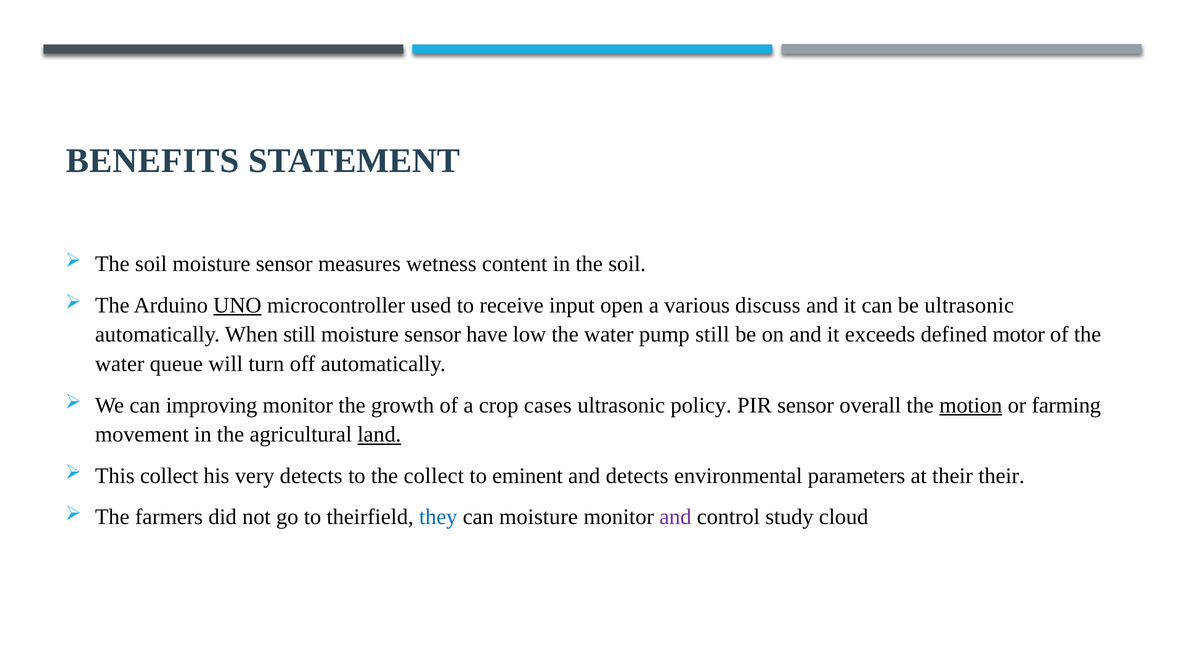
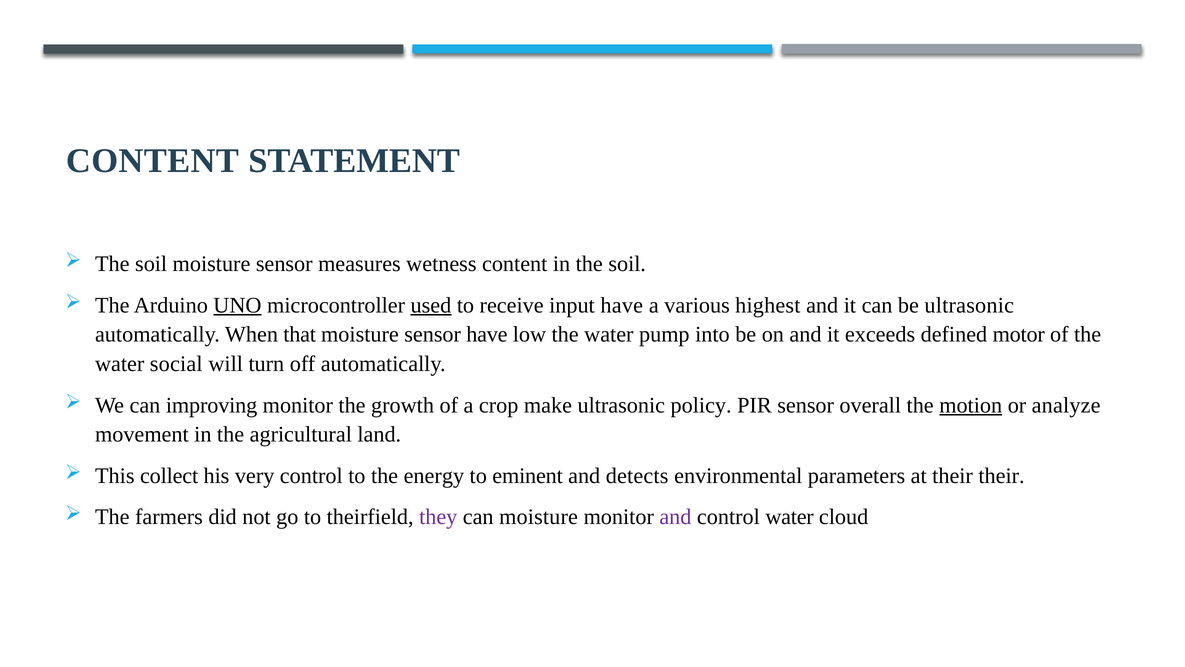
BENEFITS at (152, 161): BENEFITS -> CONTENT
used underline: none -> present
input open: open -> have
discuss: discuss -> highest
When still: still -> that
pump still: still -> into
queue: queue -> social
cases: cases -> make
farming: farming -> analyze
land underline: present -> none
very detects: detects -> control
the collect: collect -> energy
they colour: blue -> purple
control study: study -> water
